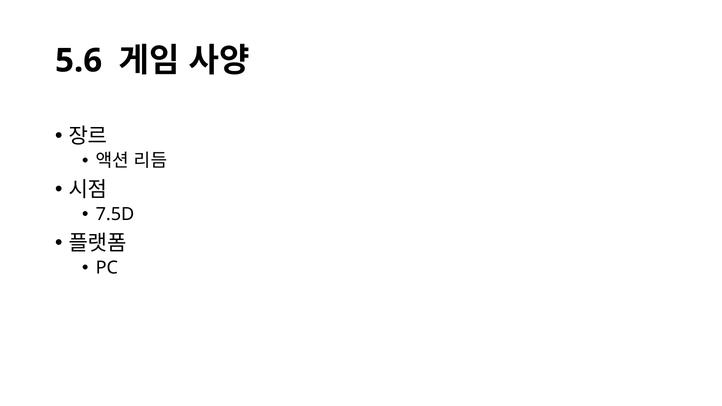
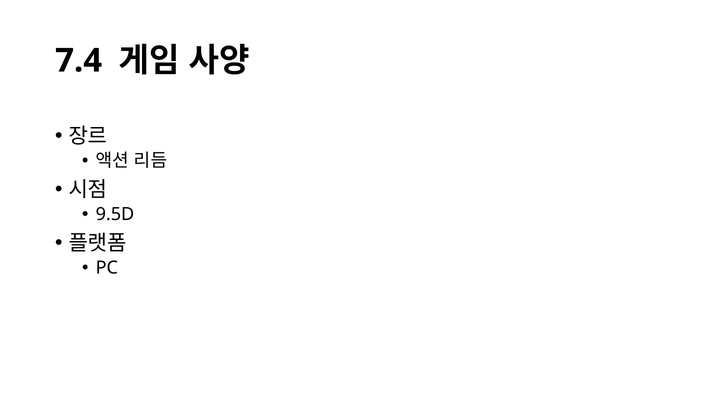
5.6: 5.6 -> 7.4
7.5D: 7.5D -> 9.5D
